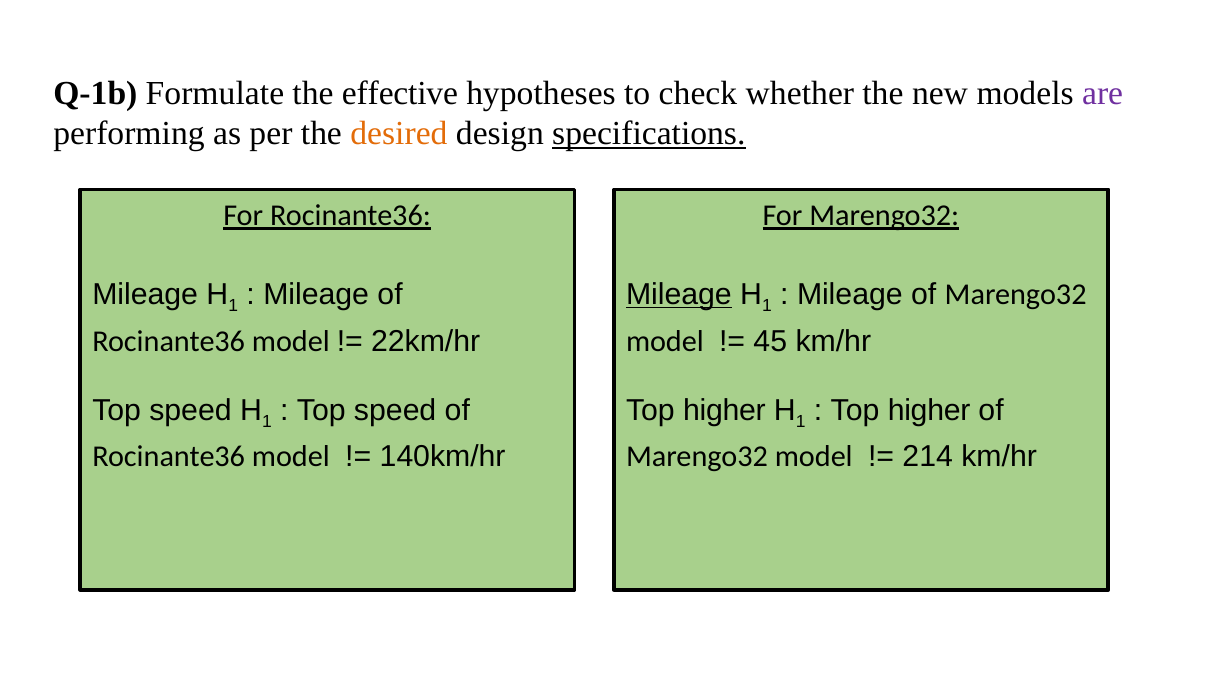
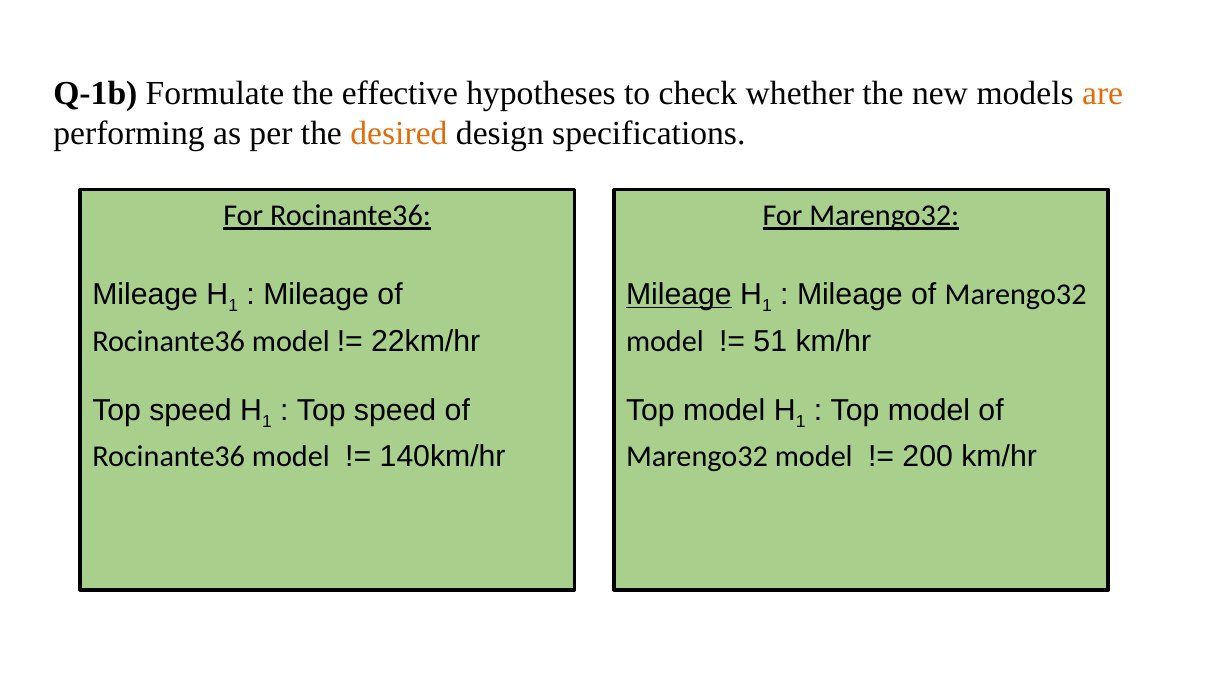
are colour: purple -> orange
specifications underline: present -> none
45: 45 -> 51
higher at (724, 411): higher -> model
higher at (929, 411): higher -> model
214: 214 -> 200
